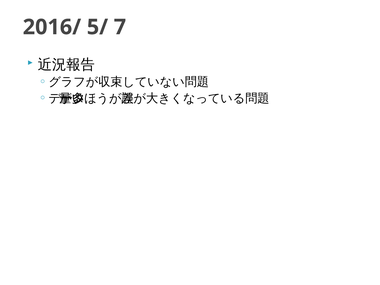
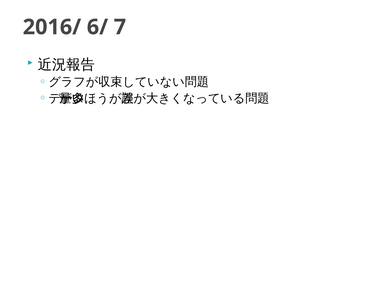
5/: 5/ -> 6/
